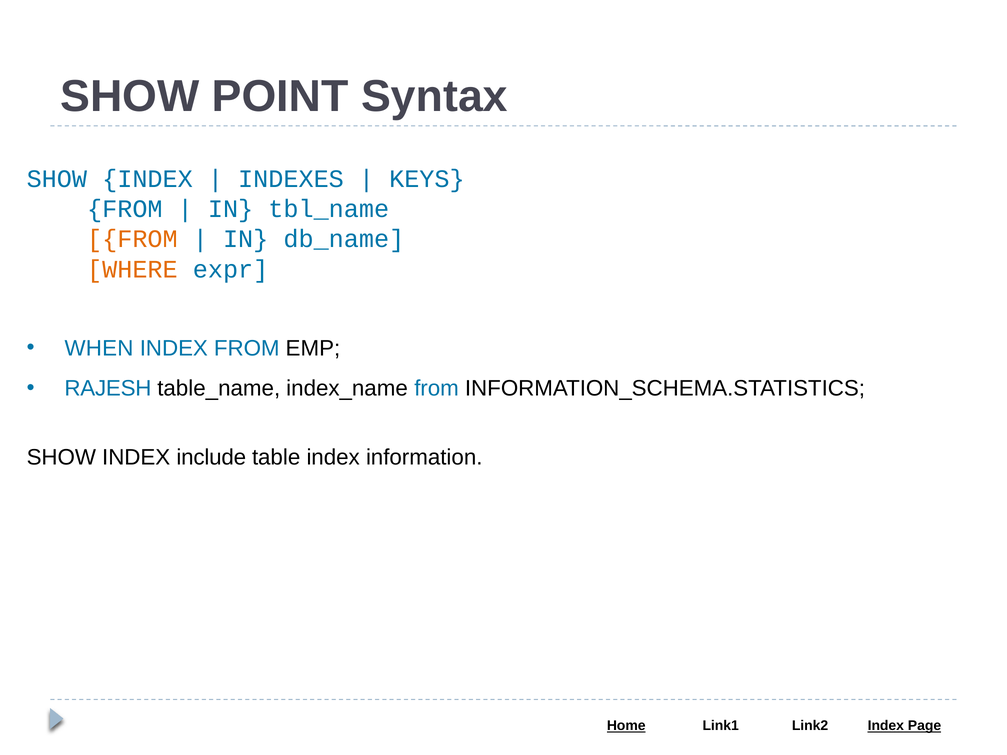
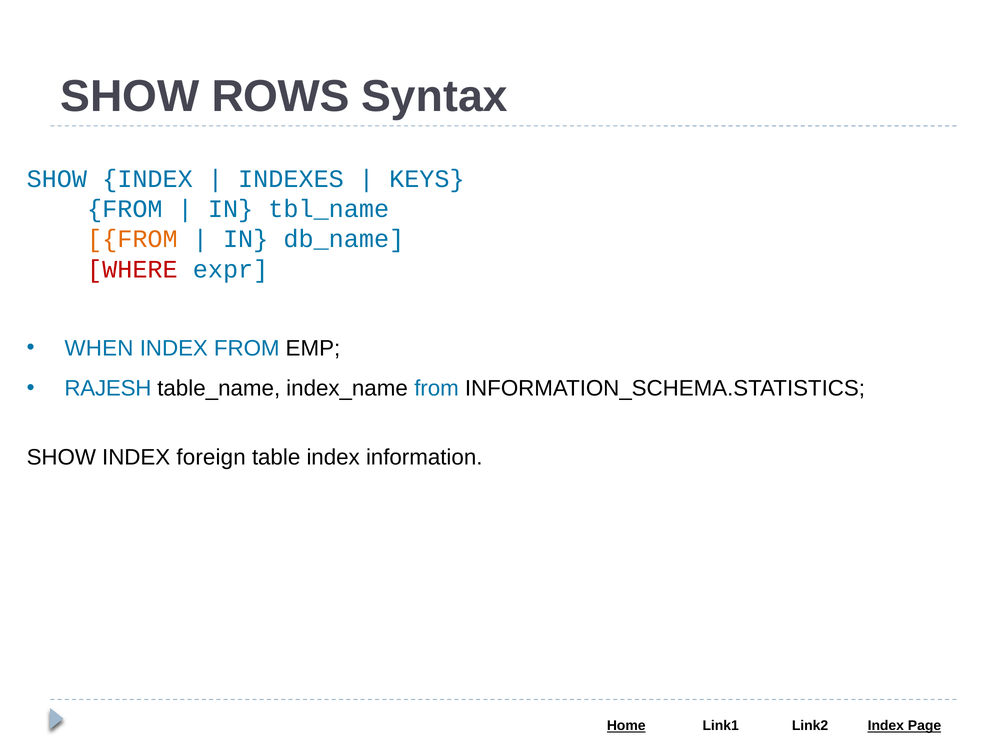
POINT: POINT -> ROWS
WHERE colour: orange -> red
include: include -> foreign
